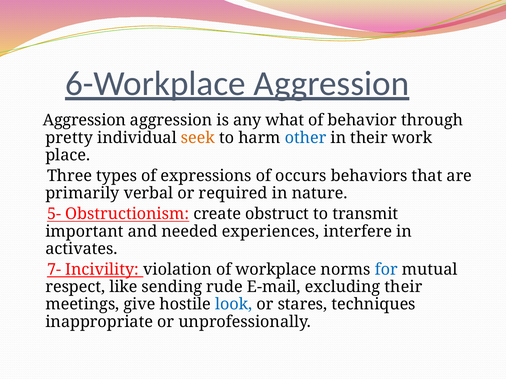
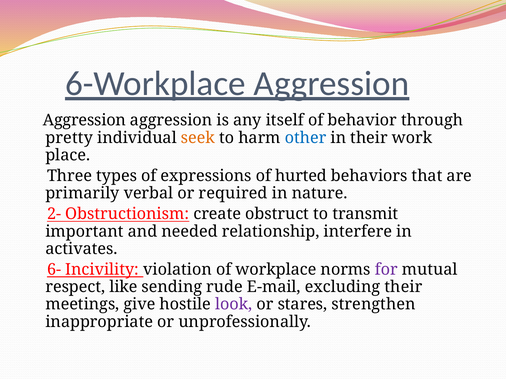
what: what -> itself
occurs: occurs -> hurted
5-: 5- -> 2-
experiences: experiences -> relationship
7-: 7- -> 6-
for colour: blue -> purple
look colour: blue -> purple
techniques: techniques -> strengthen
